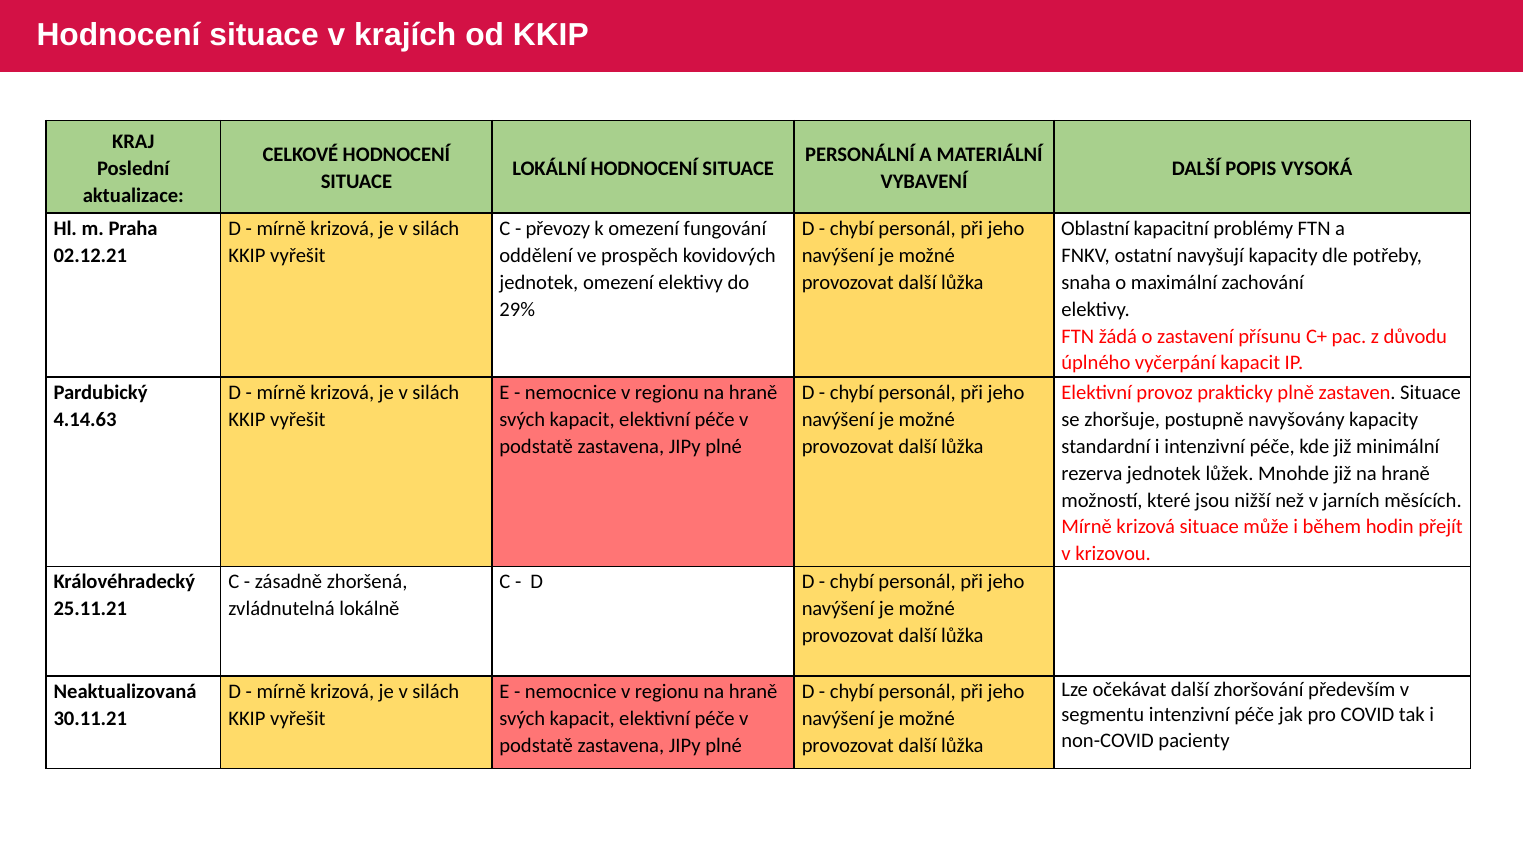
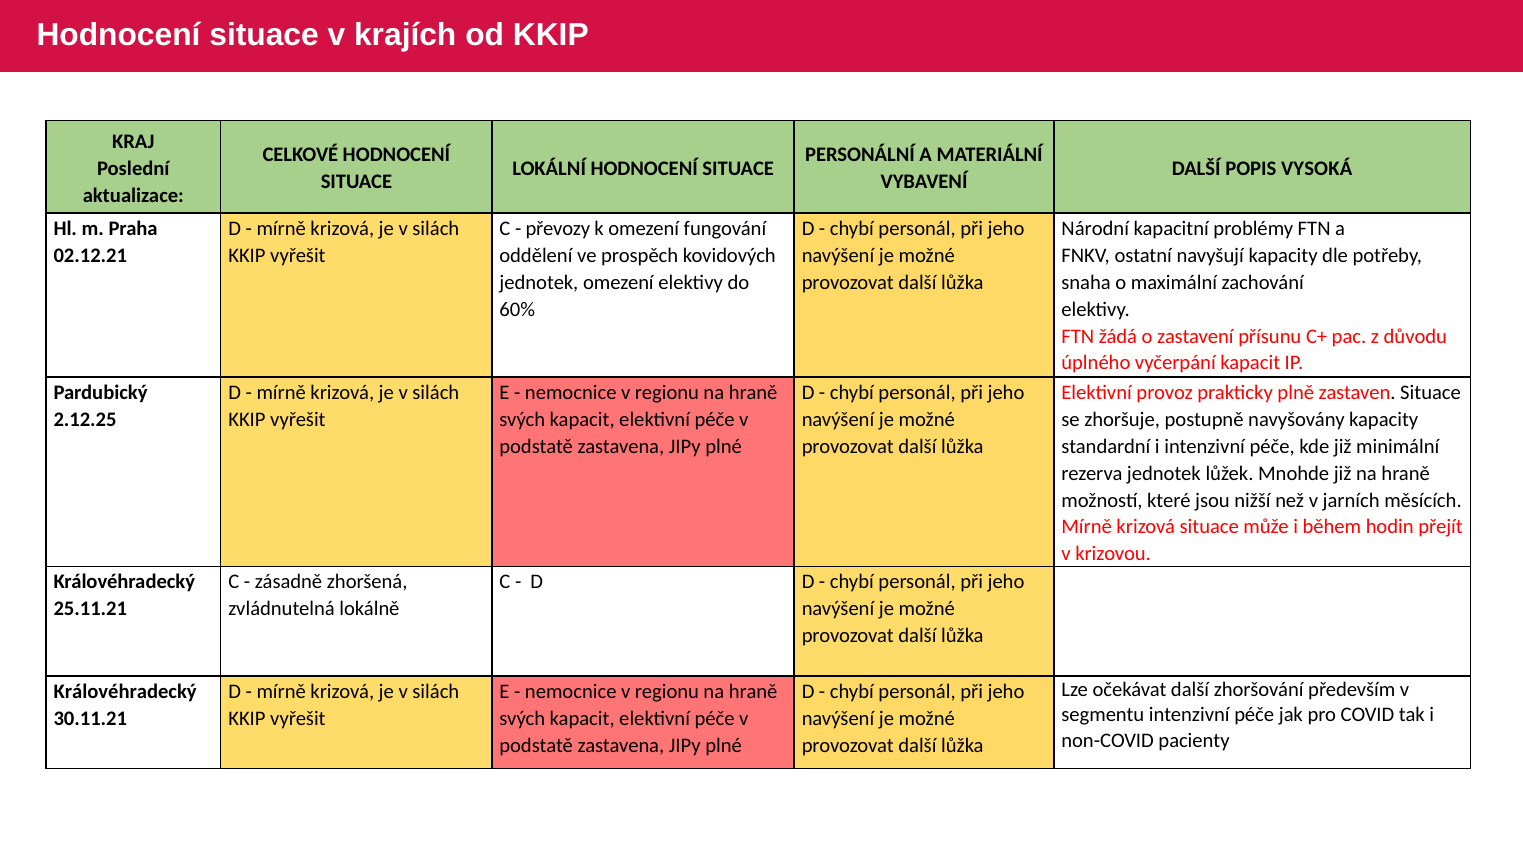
Oblastní: Oblastní -> Národní
29%: 29% -> 60%
4.14.63: 4.14.63 -> 2.12.25
Neaktualizovaná at (125, 691): Neaktualizovaná -> Královéhradecký
